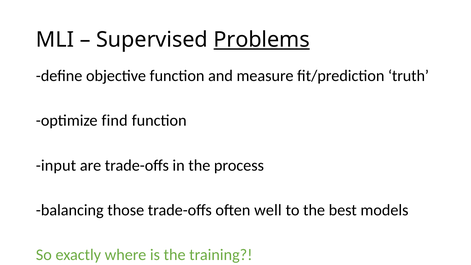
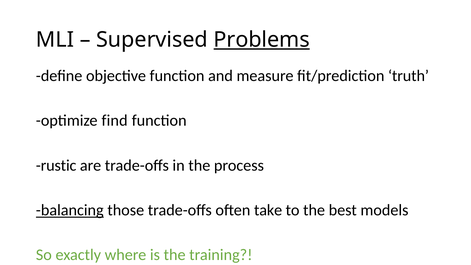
input: input -> rustic
balancing underline: none -> present
well: well -> take
